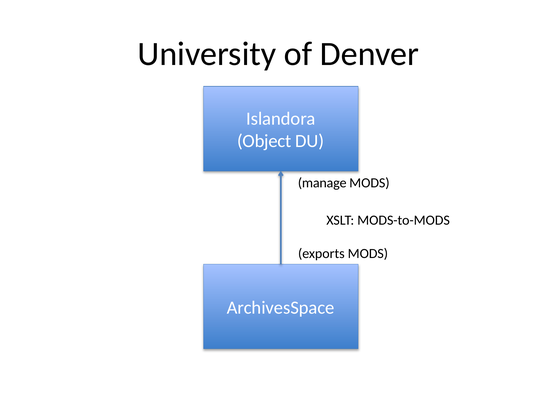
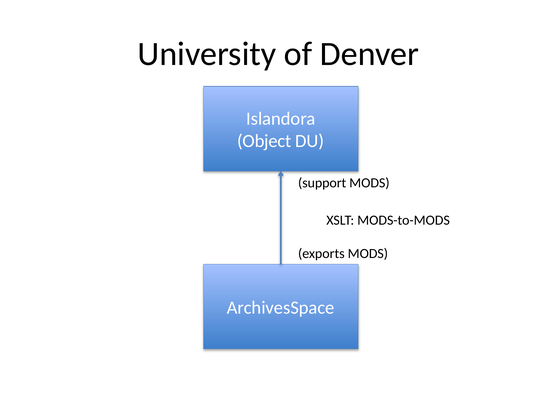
manage: manage -> support
